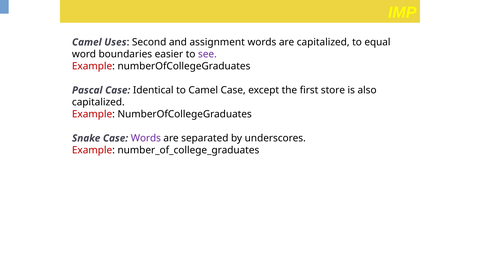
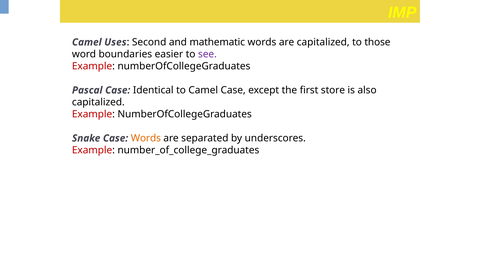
assignment: assignment -> mathematic
equal: equal -> those
Words at (146, 138) colour: purple -> orange
